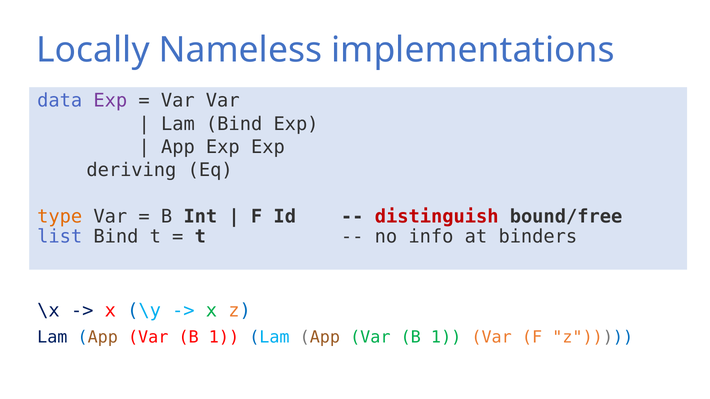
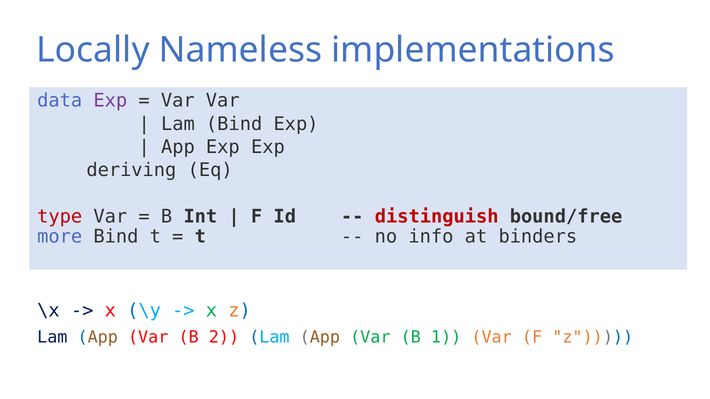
type colour: orange -> red
list: list -> more
1 at (224, 338): 1 -> 2
